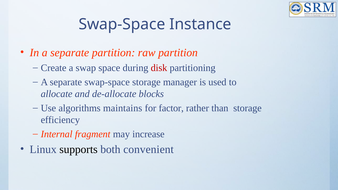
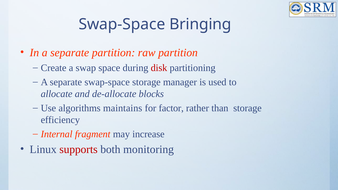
Instance: Instance -> Bringing
supports colour: black -> red
convenient: convenient -> monitoring
